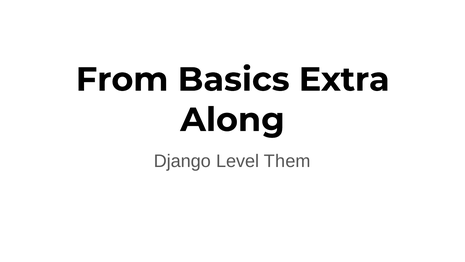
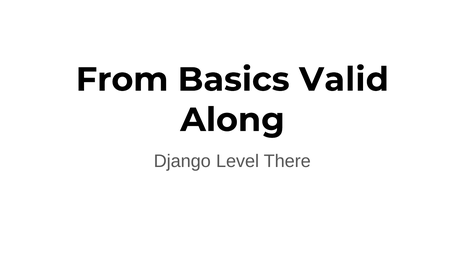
Extra: Extra -> Valid
Them: Them -> There
